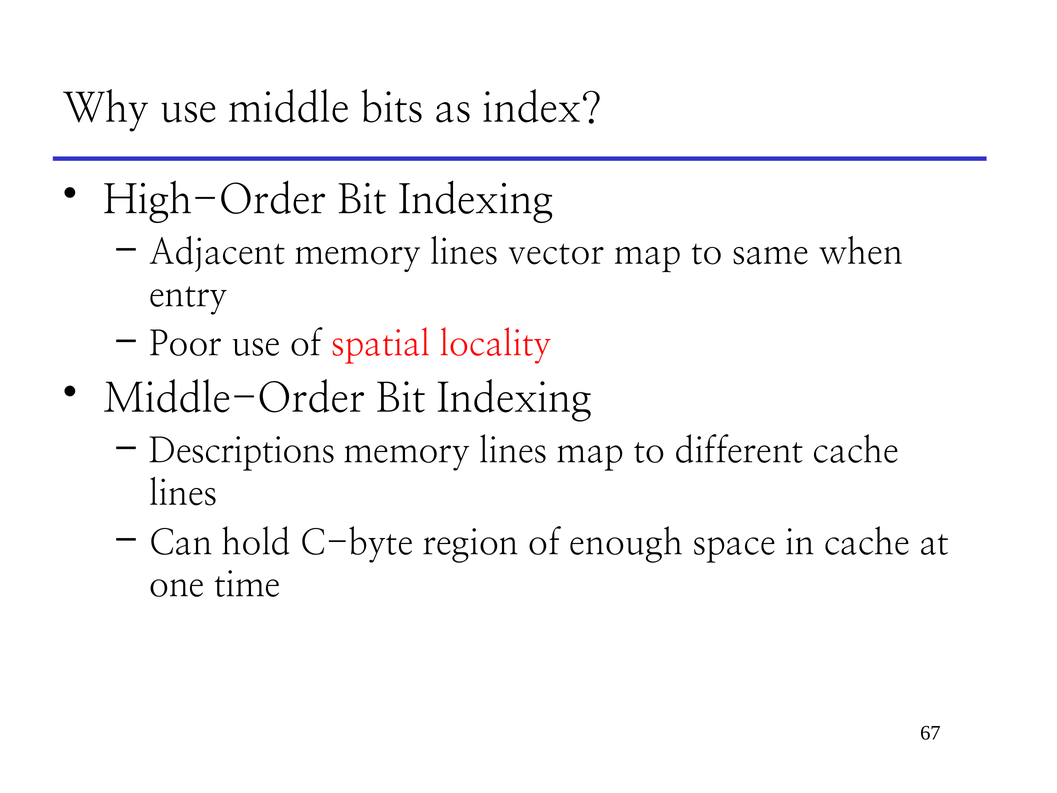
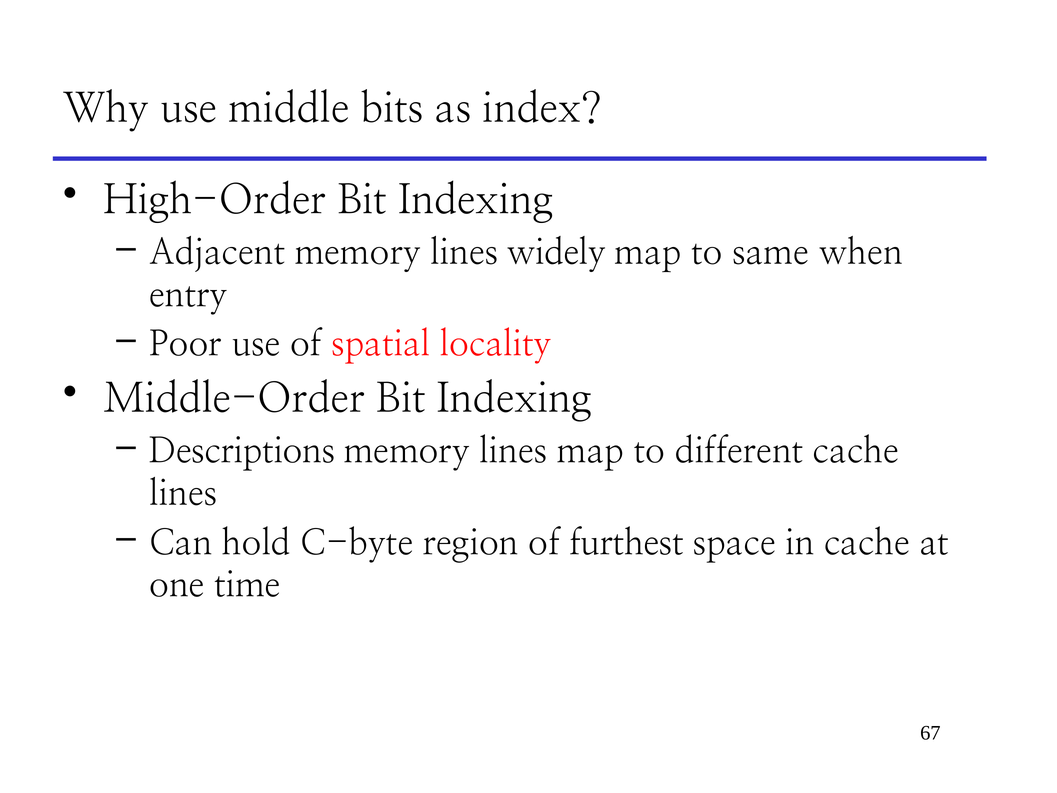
vector: vector -> widely
enough: enough -> furthest
